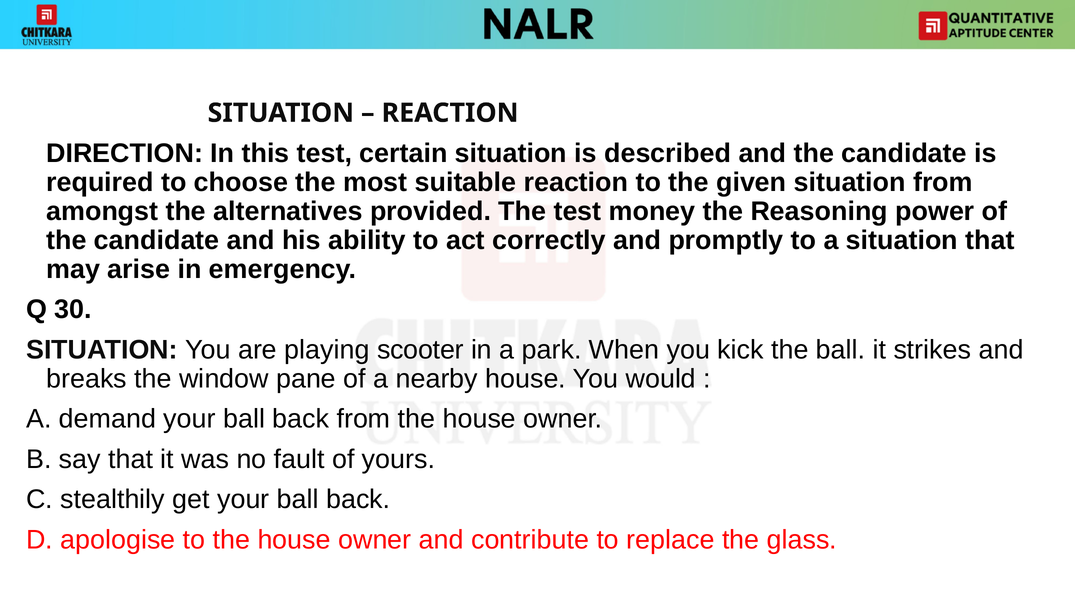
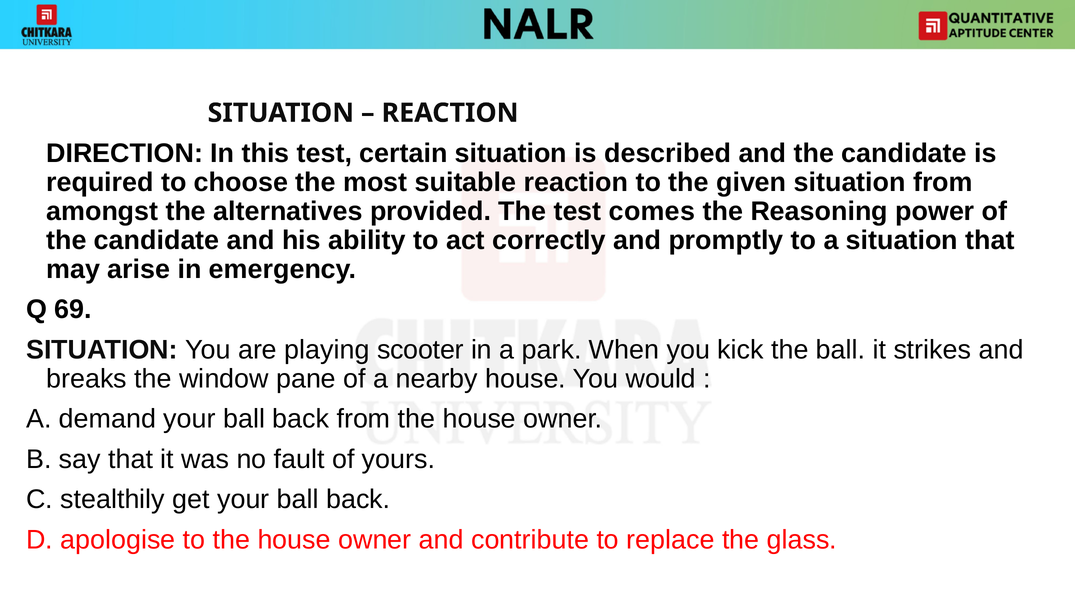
money: money -> comes
30: 30 -> 69
